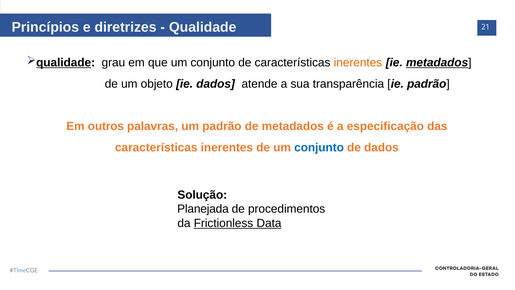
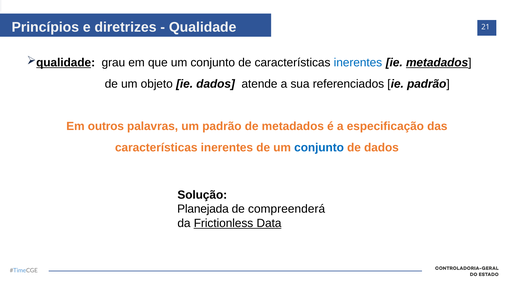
inerentes at (358, 62) colour: orange -> blue
transparência: transparência -> referenciados
procedimentos: procedimentos -> compreenderá
